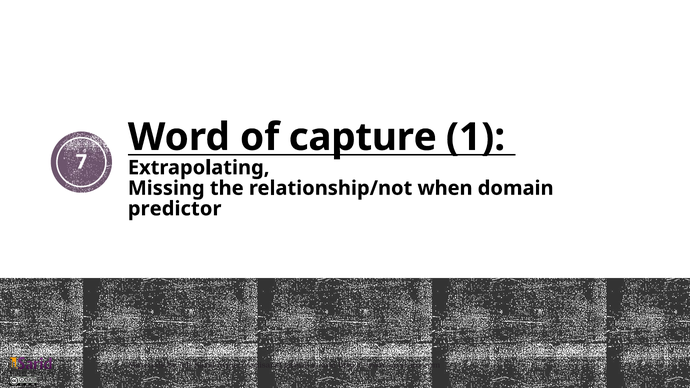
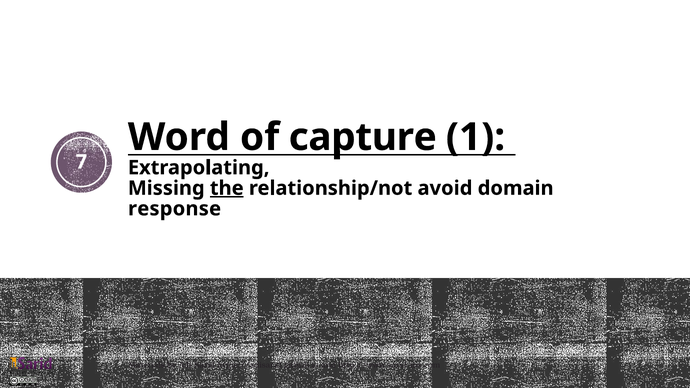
the underline: none -> present
when: when -> avoid
predictor: predictor -> response
